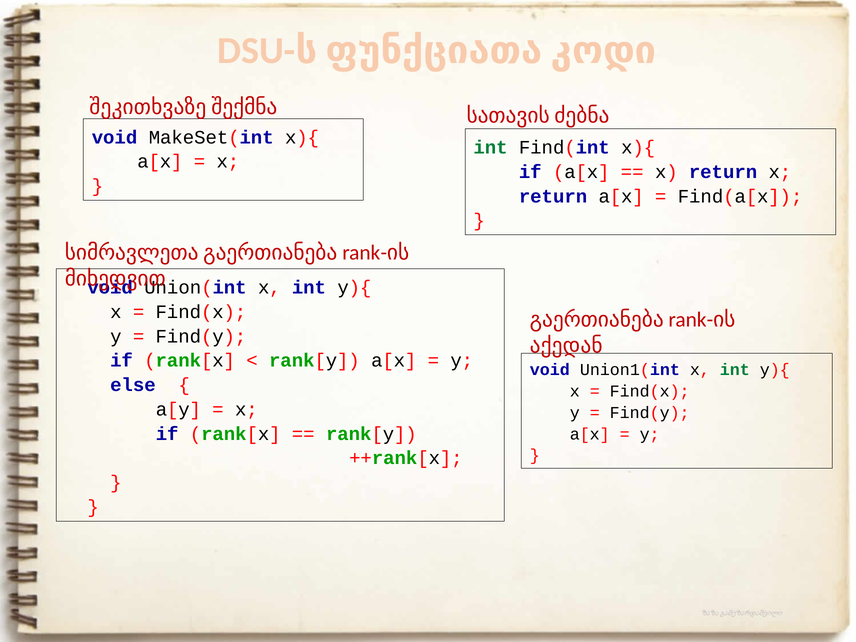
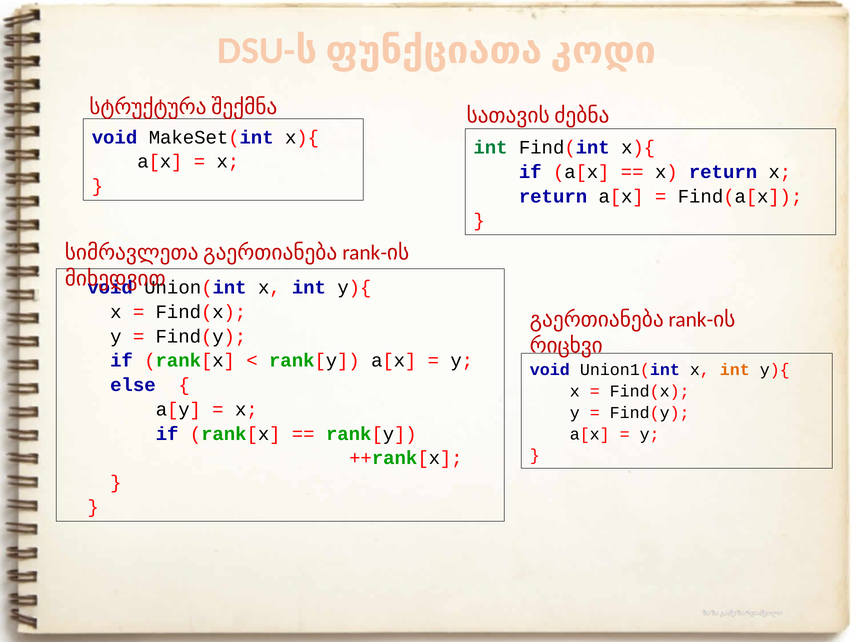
შეკითხვაზე: შეკითხვაზე -> სტრუქტურა
აქედან: აქედან -> რიცხვი
int at (735, 370) colour: green -> orange
